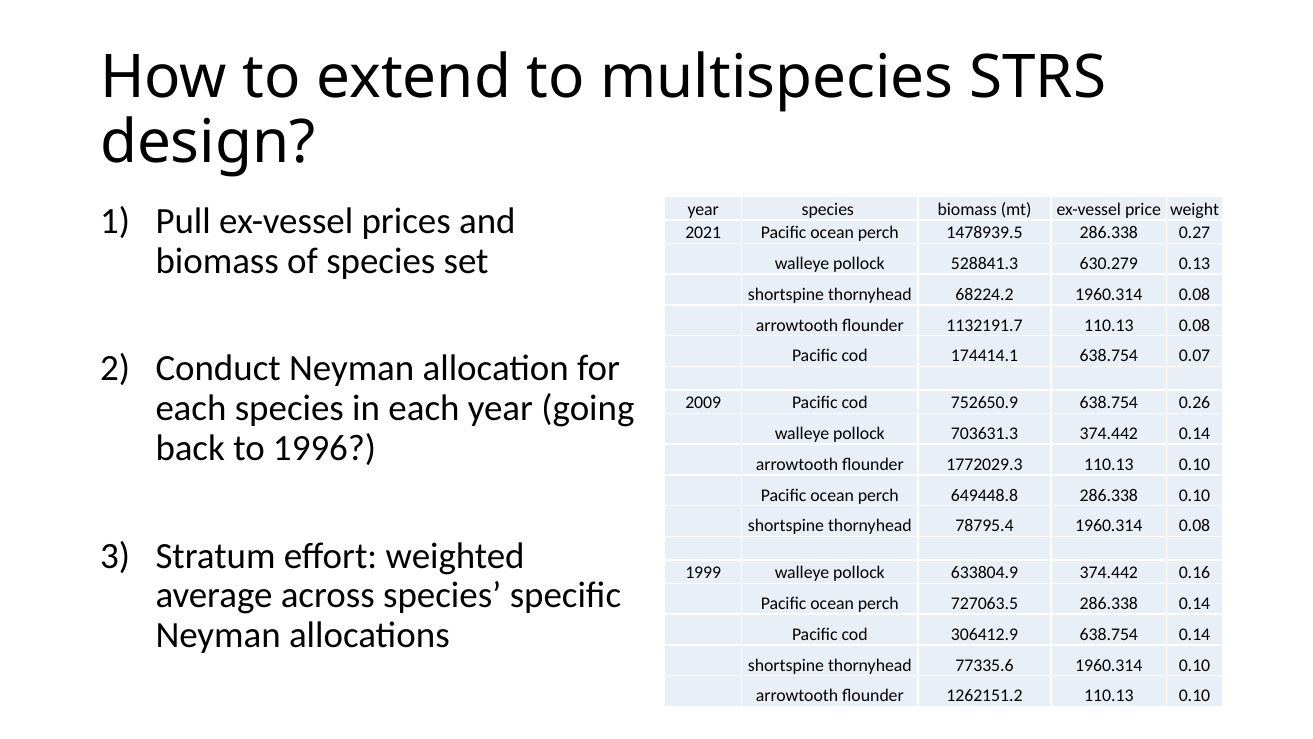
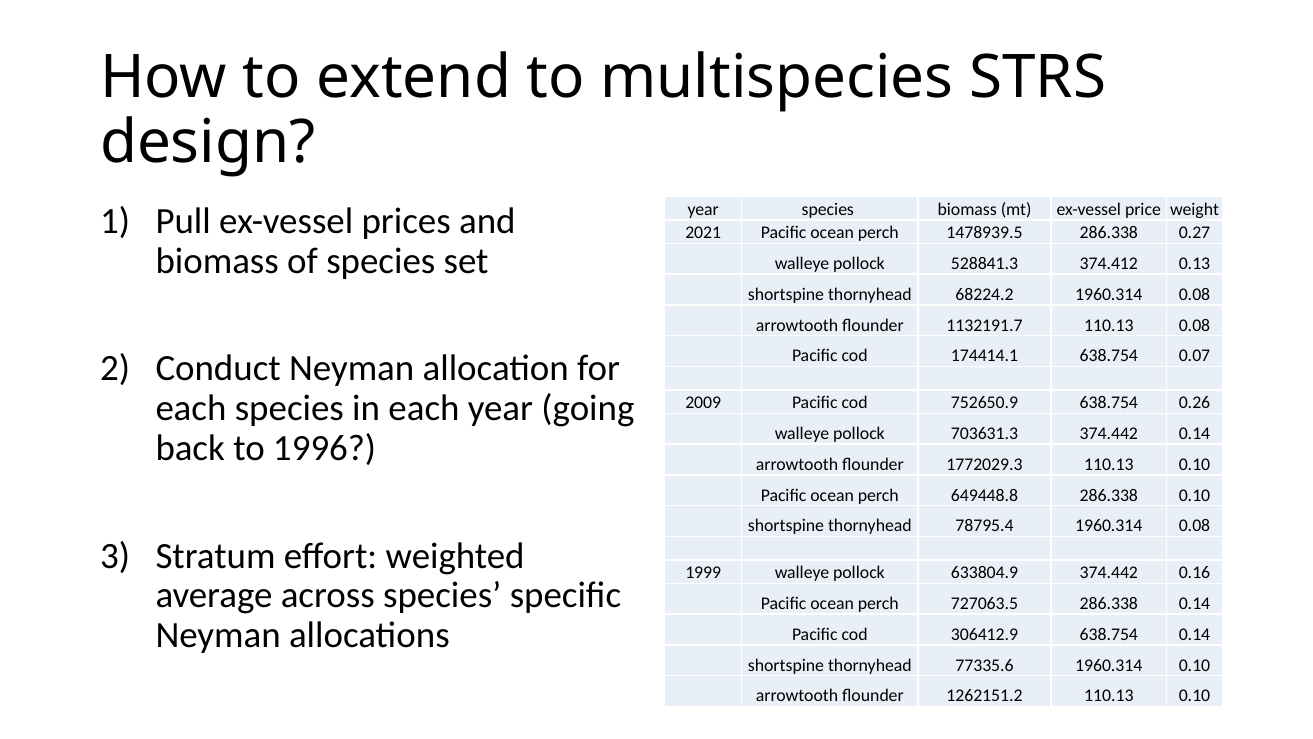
630.279: 630.279 -> 374.412
